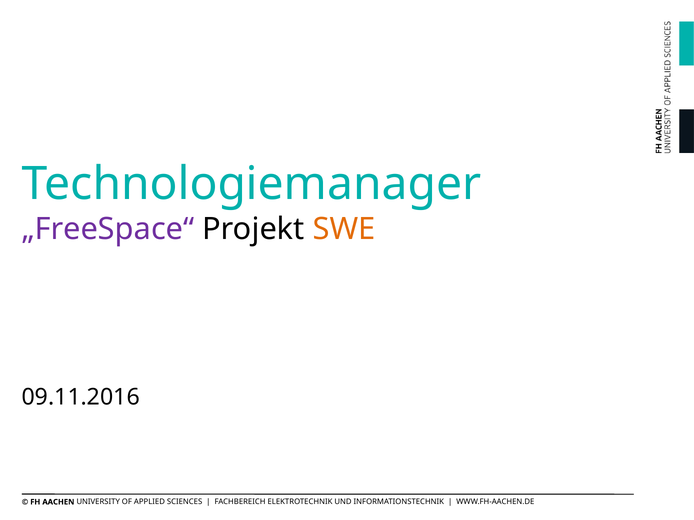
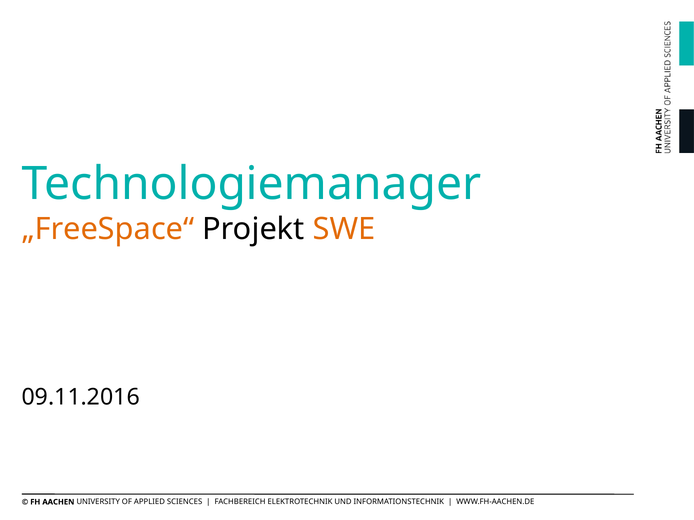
„FreeSpace“ colour: purple -> orange
